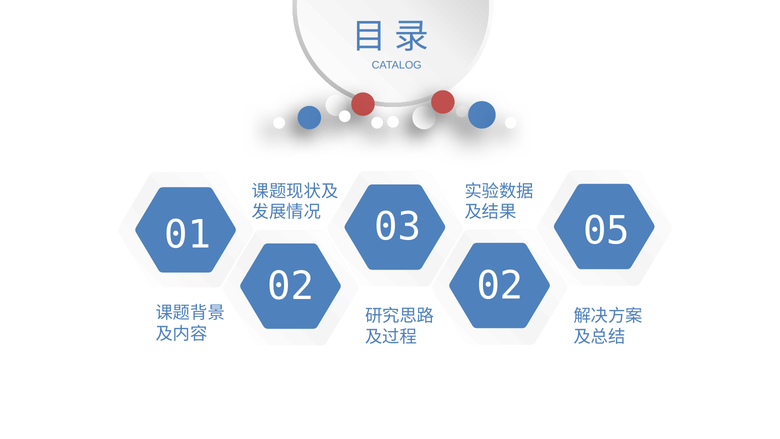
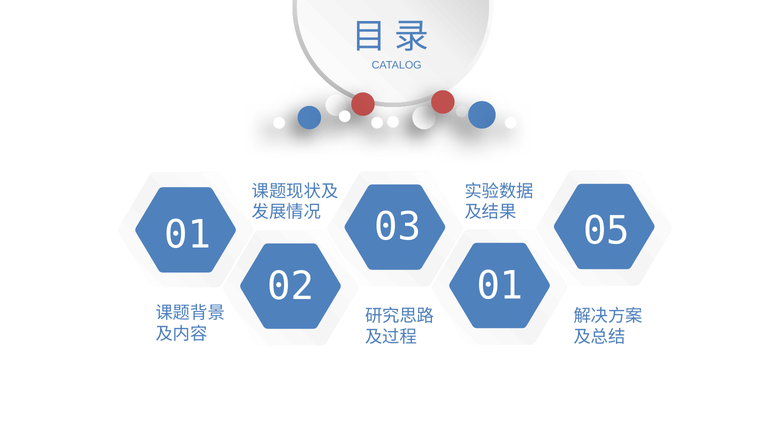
02 02: 02 -> 01
